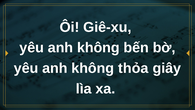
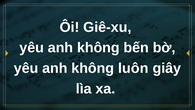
thỏa: thỏa -> luôn
